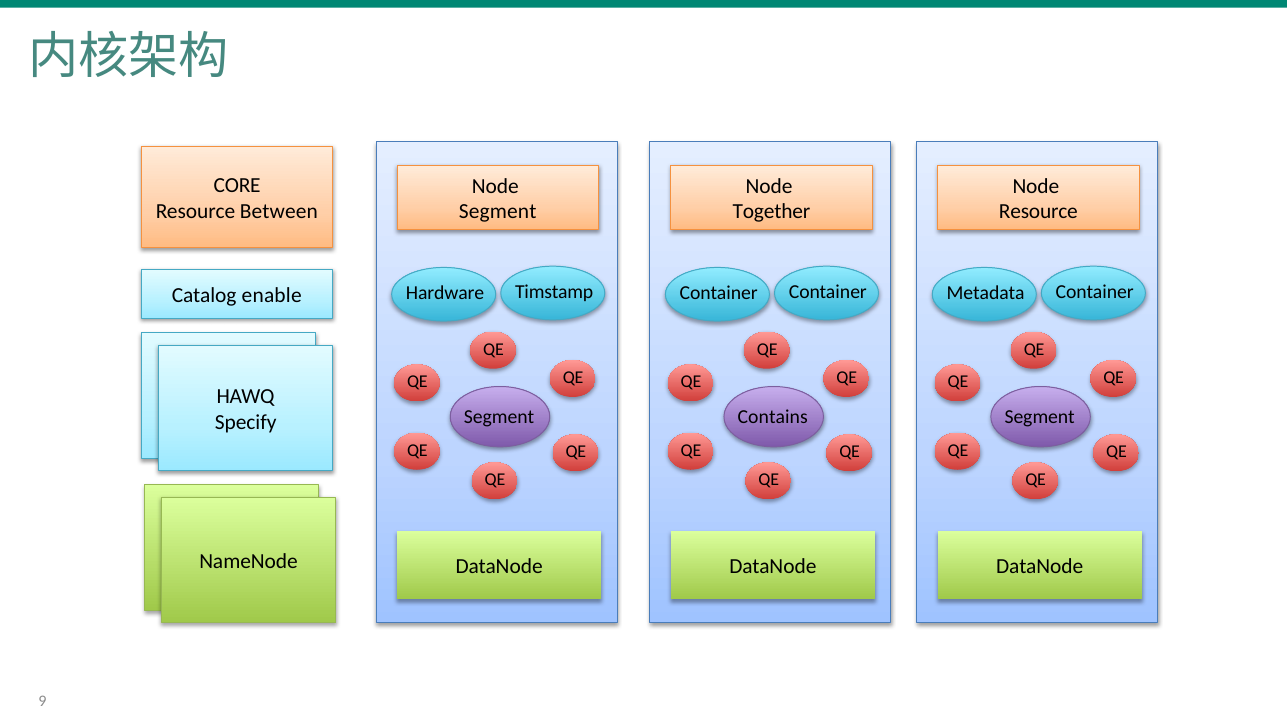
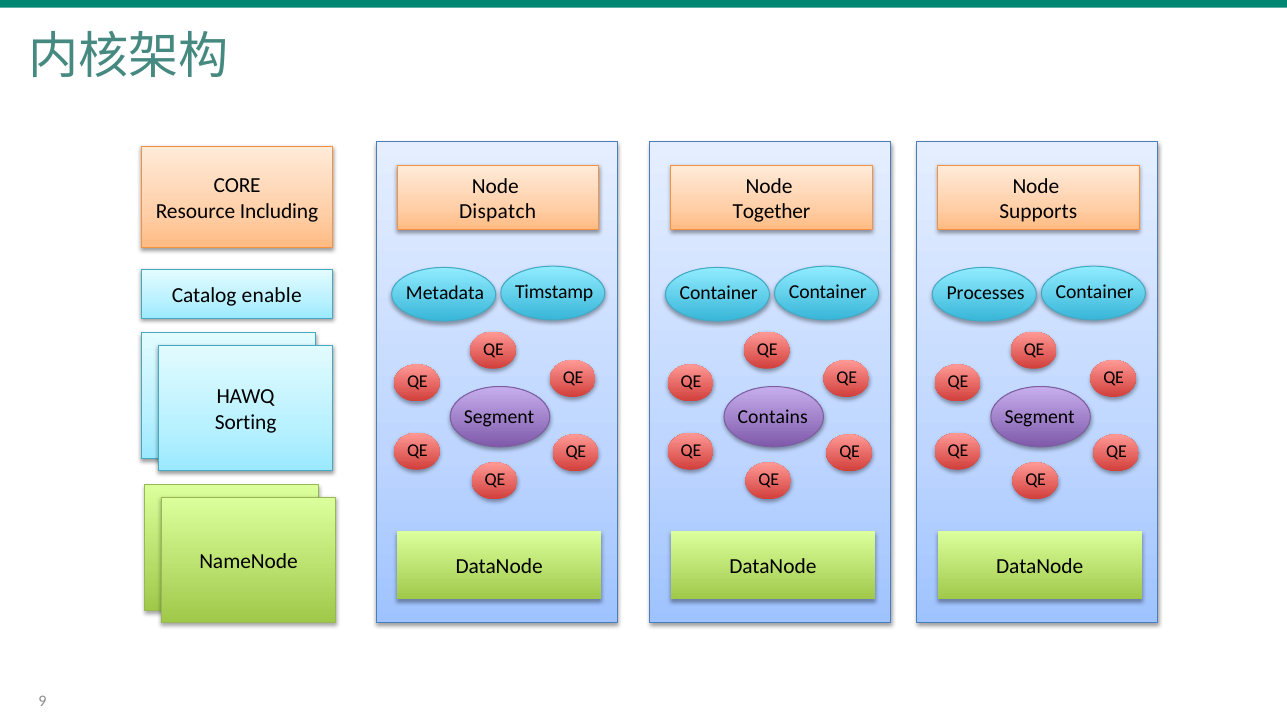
Between: Between -> Including
Segment at (498, 212): Segment -> Dispatch
Resource at (1038, 212): Resource -> Supports
Hardware: Hardware -> Metadata
Metadata: Metadata -> Processes
Specify: Specify -> Sorting
